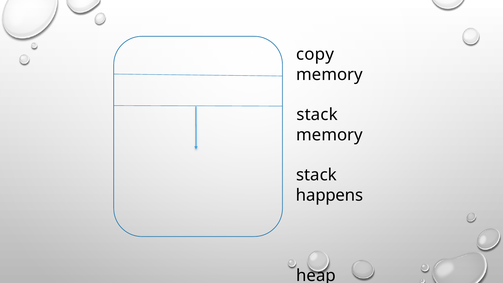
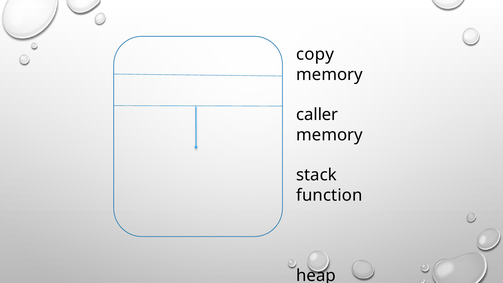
stack at (317, 115): stack -> caller
happens: happens -> function
